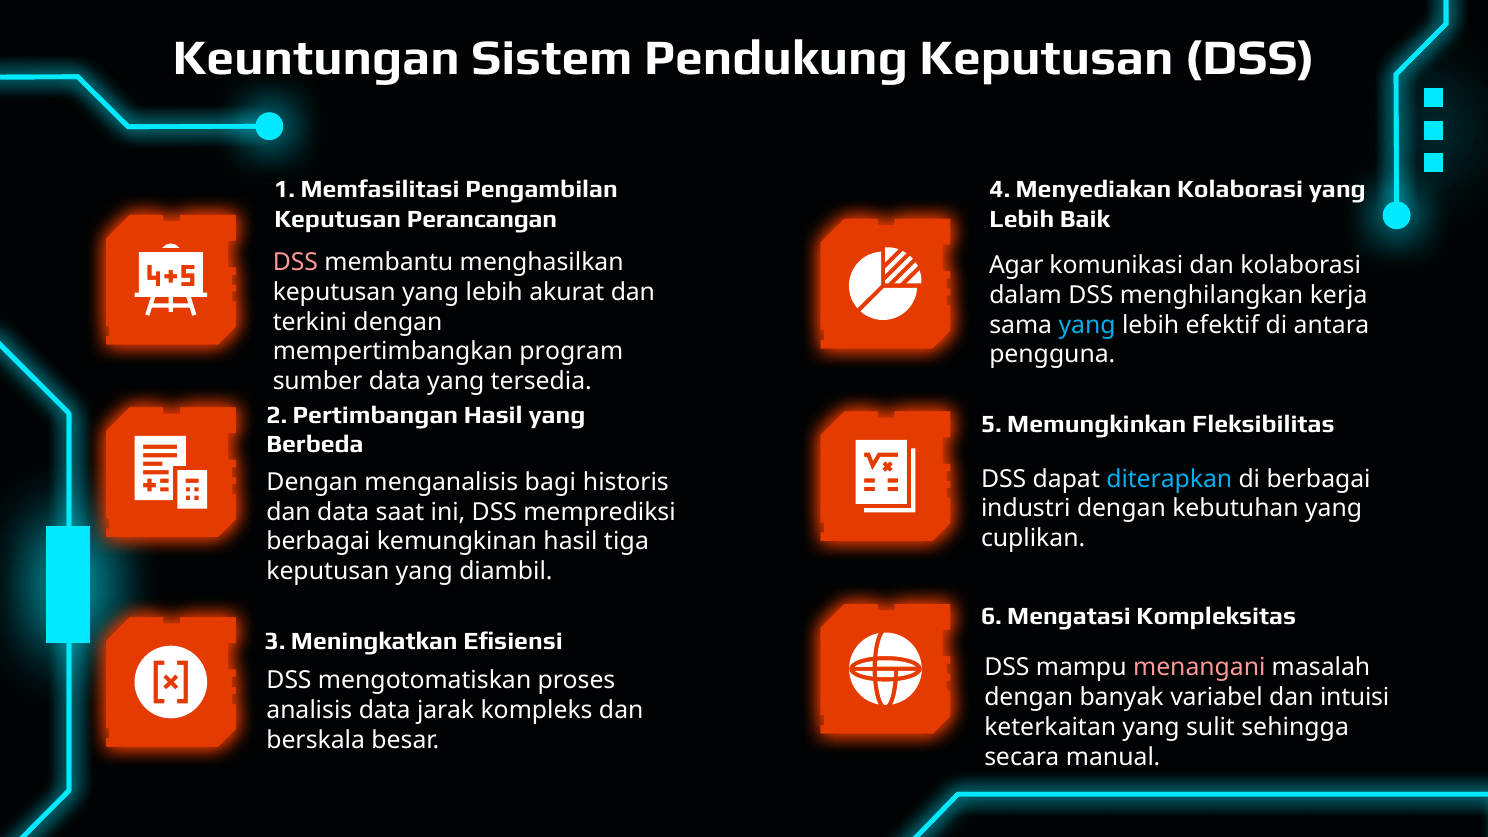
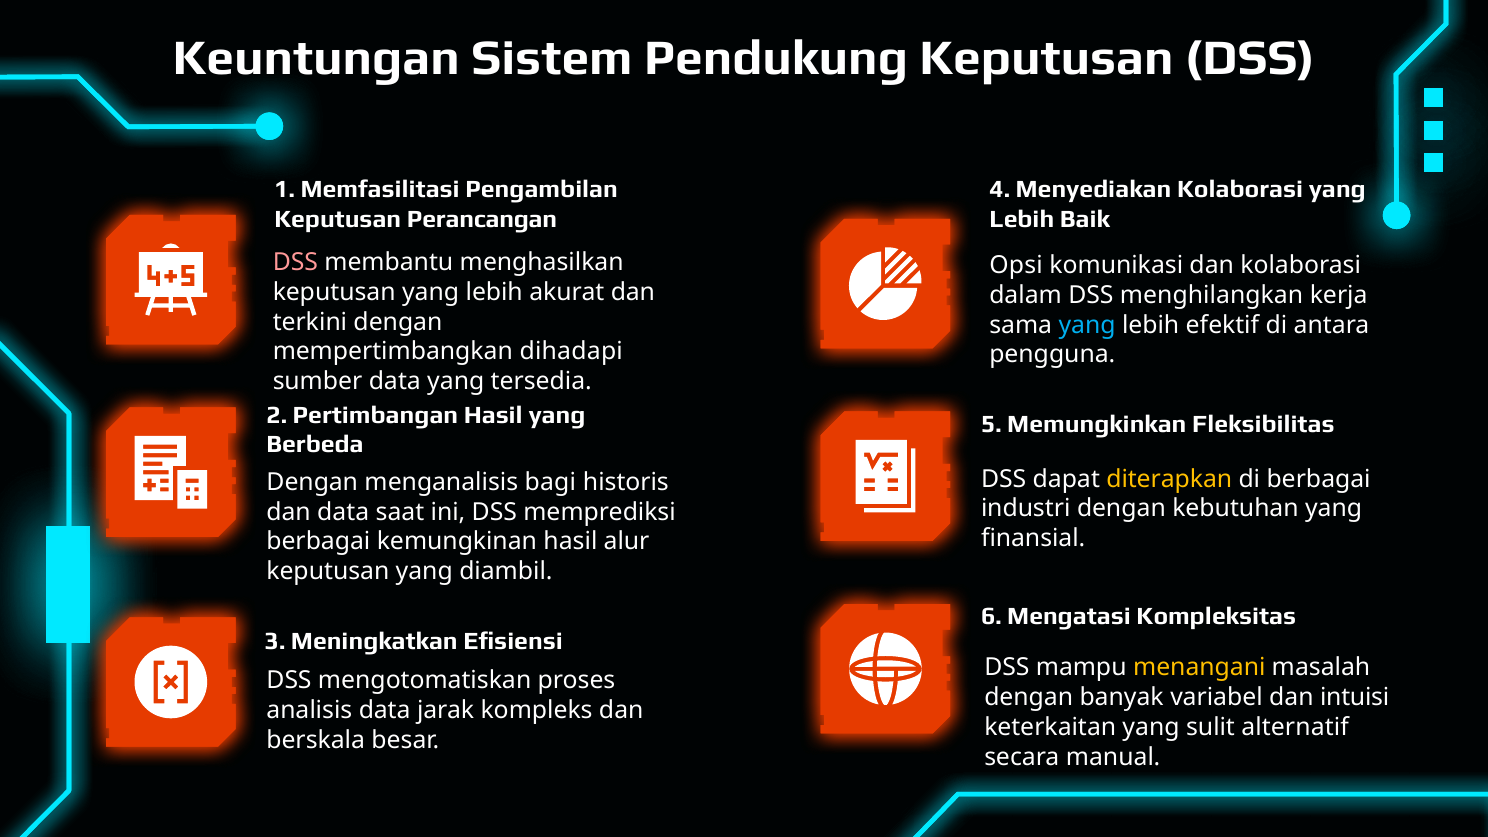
Agar: Agar -> Opsi
program: program -> dihadapi
diterapkan colour: light blue -> yellow
cuplikan: cuplikan -> finansial
tiga: tiga -> alur
menangani colour: pink -> yellow
sehingga: sehingga -> alternatif
